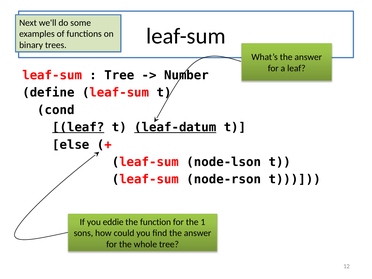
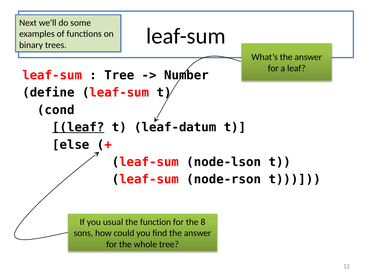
leaf-datum underline: present -> none
eddie: eddie -> usual
1: 1 -> 8
